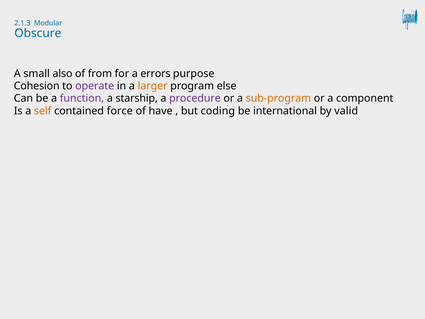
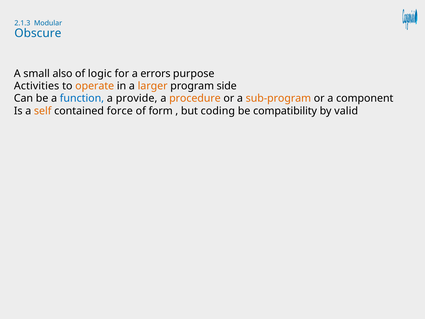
from: from -> logic
Cohesion: Cohesion -> Activities
operate colour: purple -> orange
else: else -> side
function colour: purple -> blue
starship: starship -> provide
procedure colour: purple -> orange
have: have -> form
international: international -> compatibility
